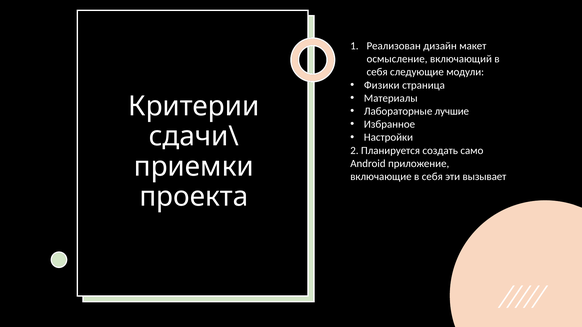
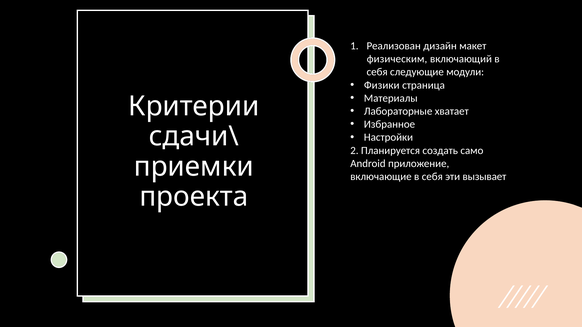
осмысление: осмысление -> физическим
лучшие: лучшие -> хватает
